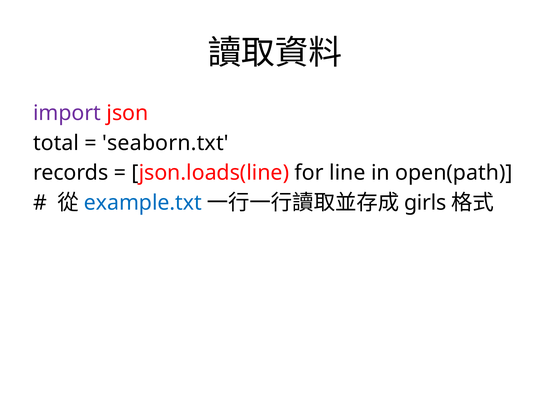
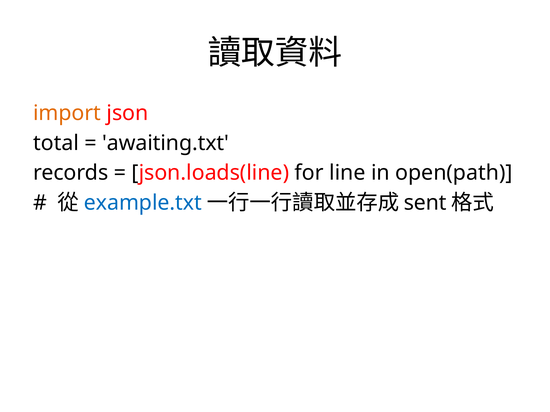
import colour: purple -> orange
seaborn.txt: seaborn.txt -> awaiting.txt
girls: girls -> sent
